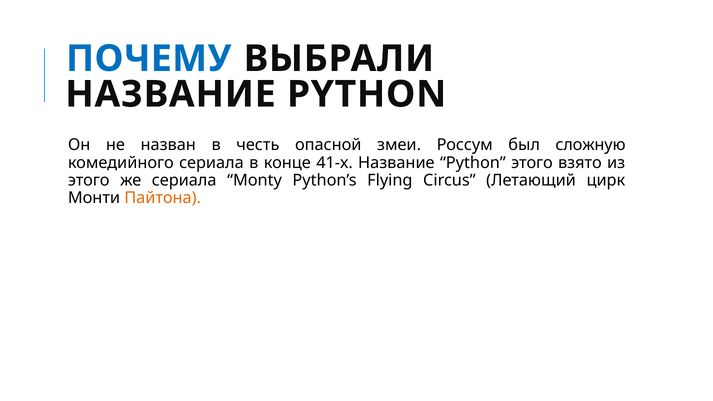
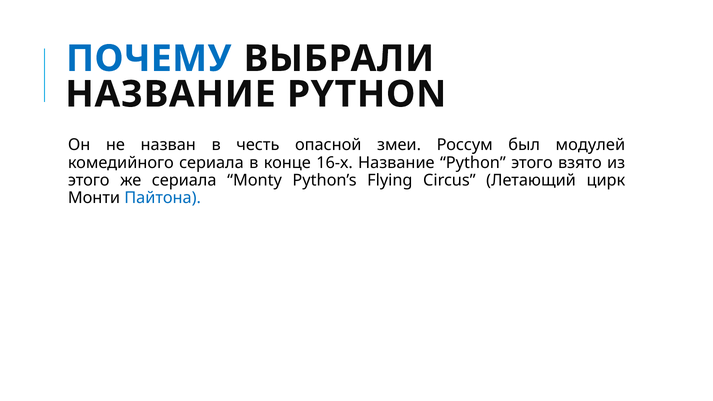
сложную: сложную -> модулей
41-х: 41-х -> 16-х
Пайтона colour: orange -> blue
